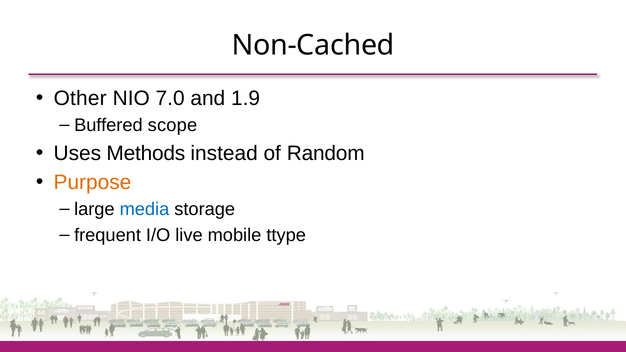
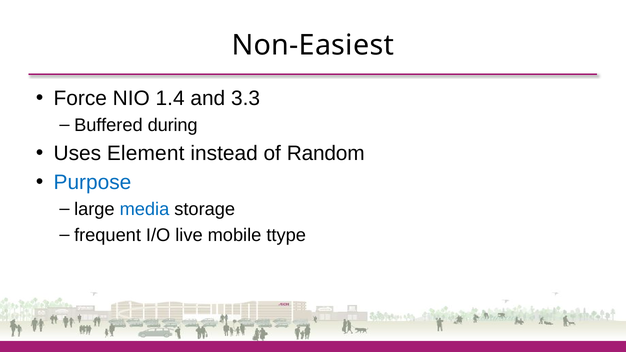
Non-Cached: Non-Cached -> Non-Easiest
Other: Other -> Force
7.0: 7.0 -> 1.4
1.9: 1.9 -> 3.3
scope: scope -> during
Methods: Methods -> Element
Purpose colour: orange -> blue
